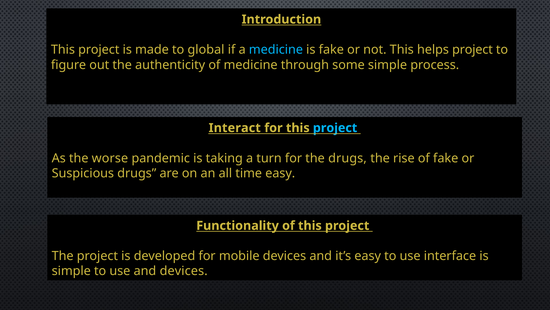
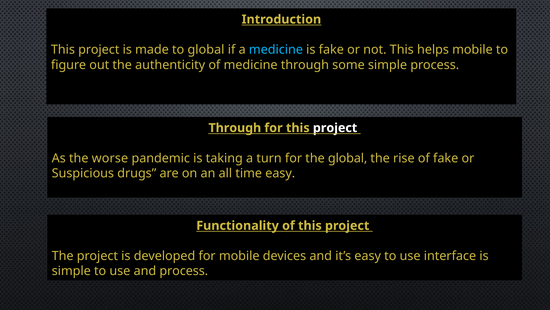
helps project: project -> mobile
Interact at (235, 128): Interact -> Through
project at (335, 128) colour: light blue -> white
the drugs: drugs -> global
and devices: devices -> process
